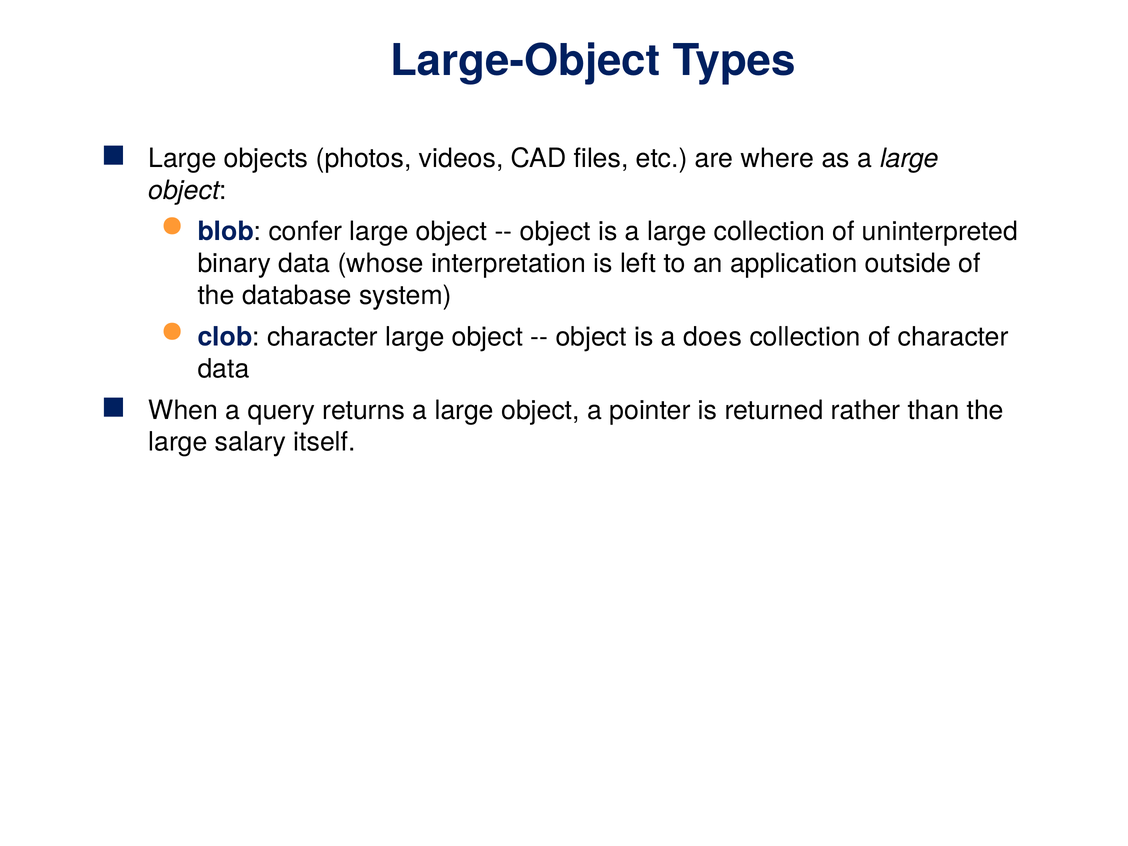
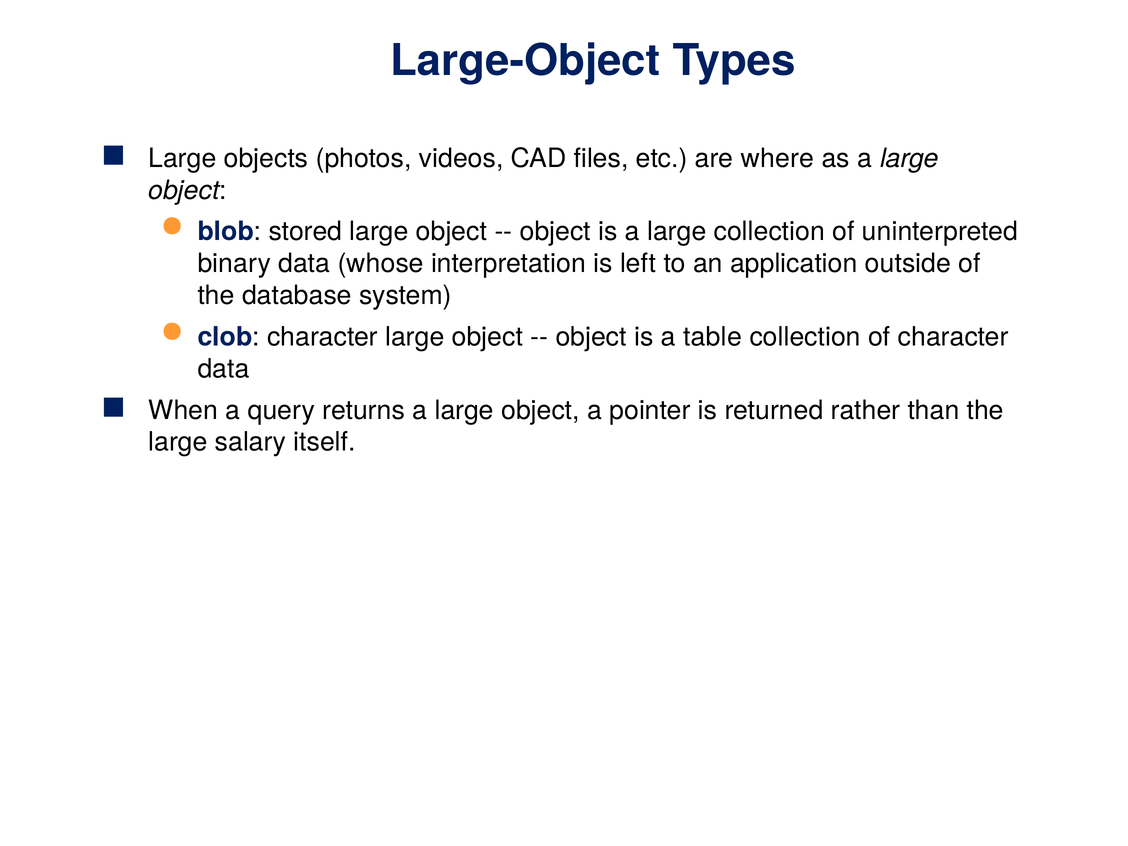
confer: confer -> stored
does: does -> table
